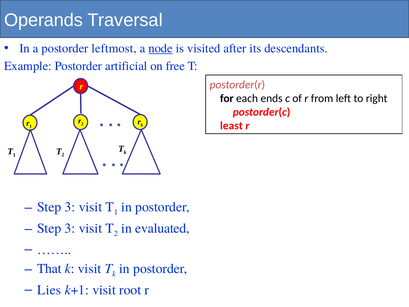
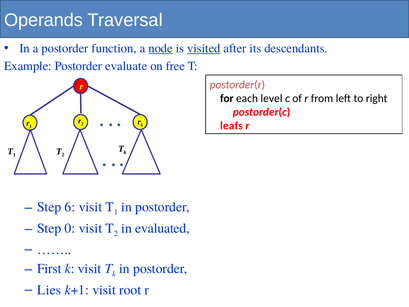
leftmost: leftmost -> function
visited underline: none -> present
artificial: artificial -> evaluate
ends: ends -> level
least: least -> leafs
3 at (70, 207): 3 -> 6
3 at (70, 228): 3 -> 0
That: That -> First
